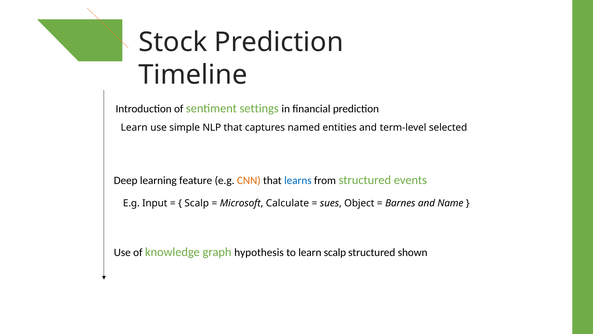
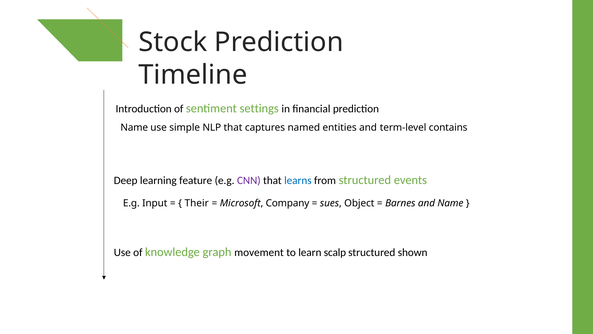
Learn at (134, 127): Learn -> Name
selected: selected -> contains
CNN colour: orange -> purple
Scalp at (197, 203): Scalp -> Their
Calculate: Calculate -> Company
hypothesis: hypothesis -> movement
